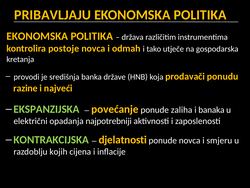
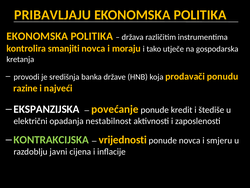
postoje: postoje -> smanjiti
odmah: odmah -> moraju
EKSPANZIJSKA colour: light green -> white
zaliha: zaliha -> kredit
banaka: banaka -> štediše
najpotrebniji: najpotrebniji -> nestabilnost
djelatnosti: djelatnosti -> vrijednosti
kojih: kojih -> javni
